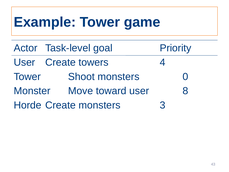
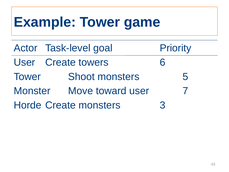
4: 4 -> 6
0: 0 -> 5
8: 8 -> 7
